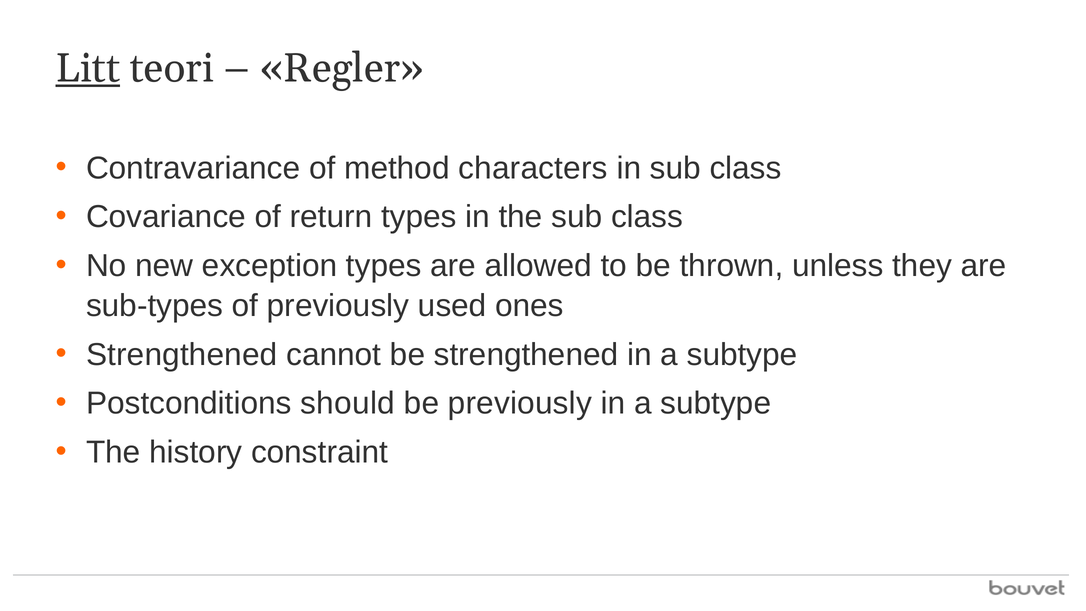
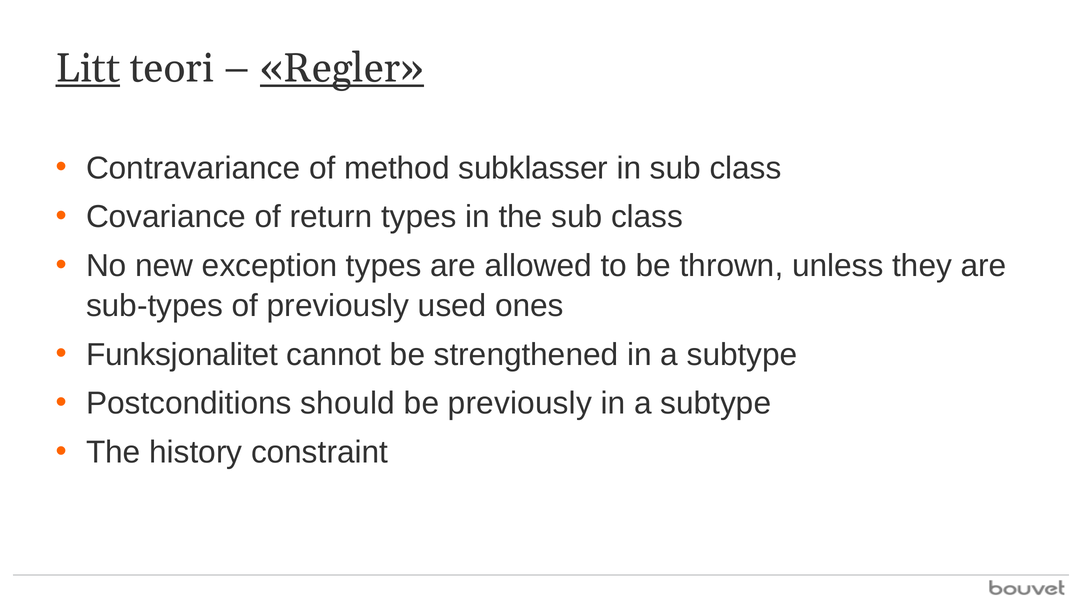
Regler underline: none -> present
characters: characters -> subklasser
Strengthened at (182, 355): Strengthened -> Funksjonalitet
